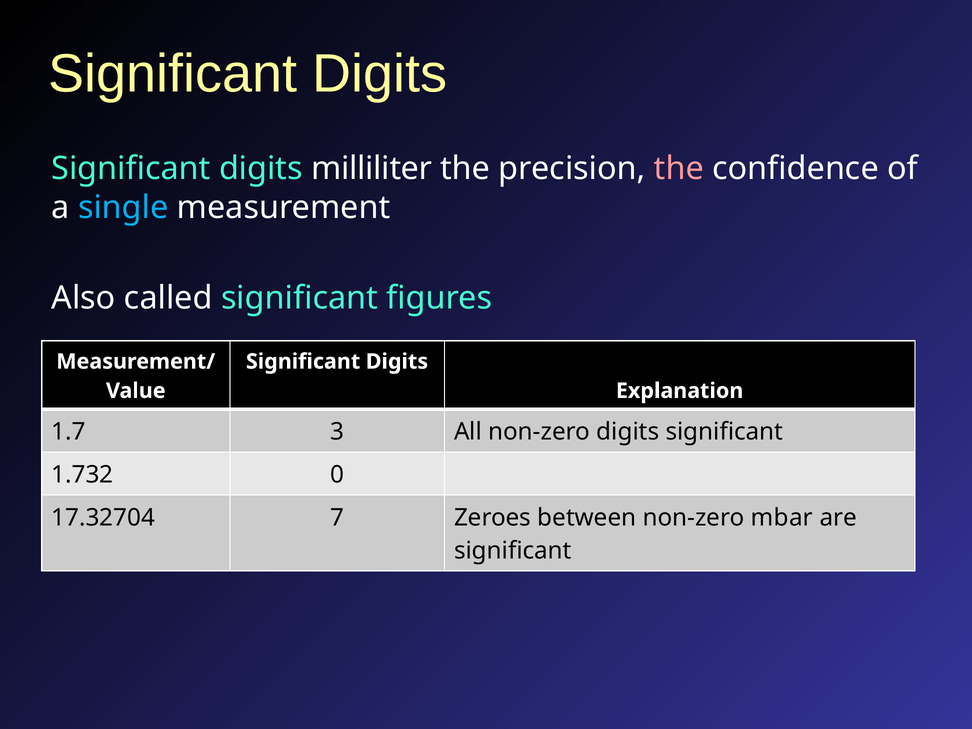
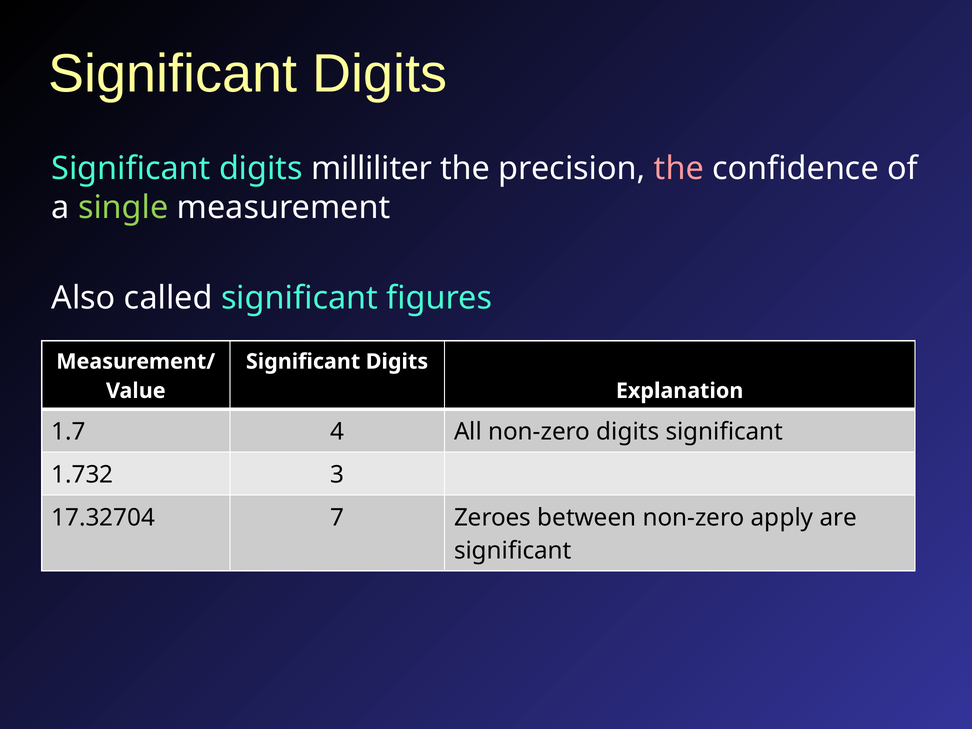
single colour: light blue -> light green
3: 3 -> 4
0: 0 -> 3
mbar: mbar -> apply
